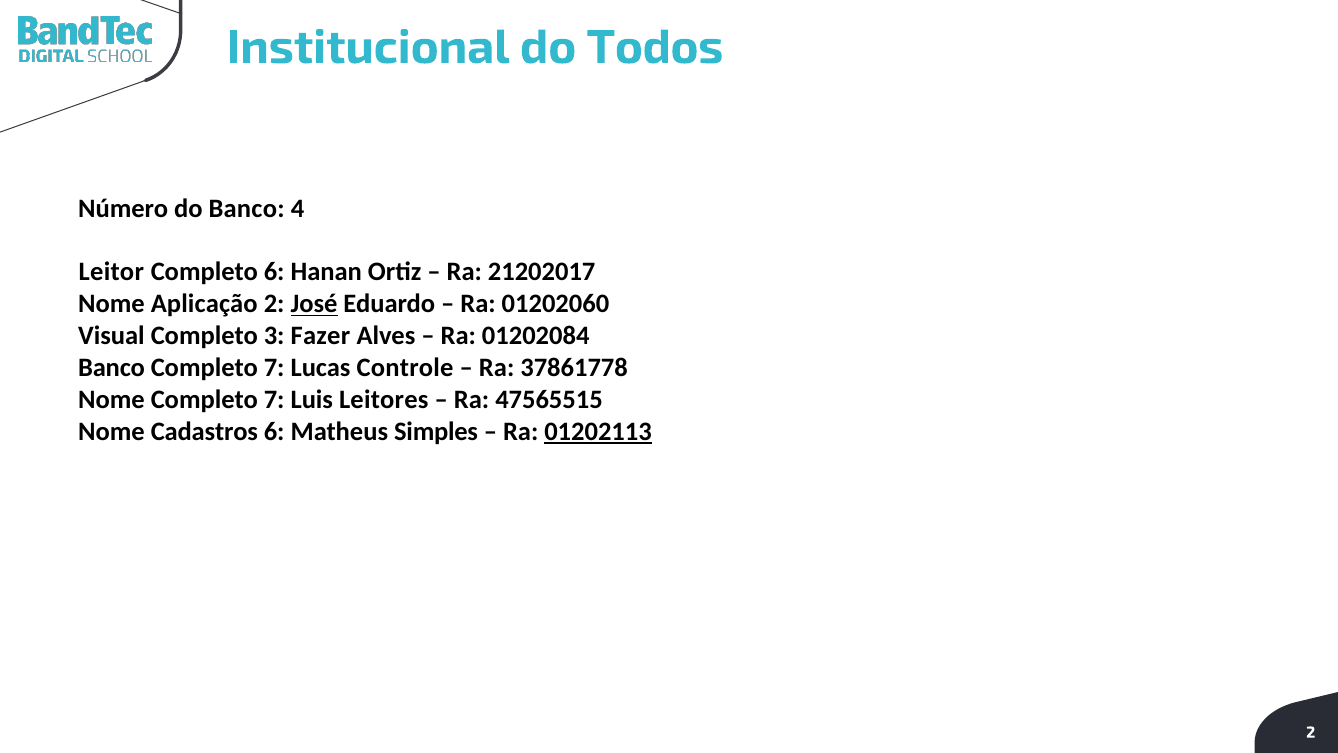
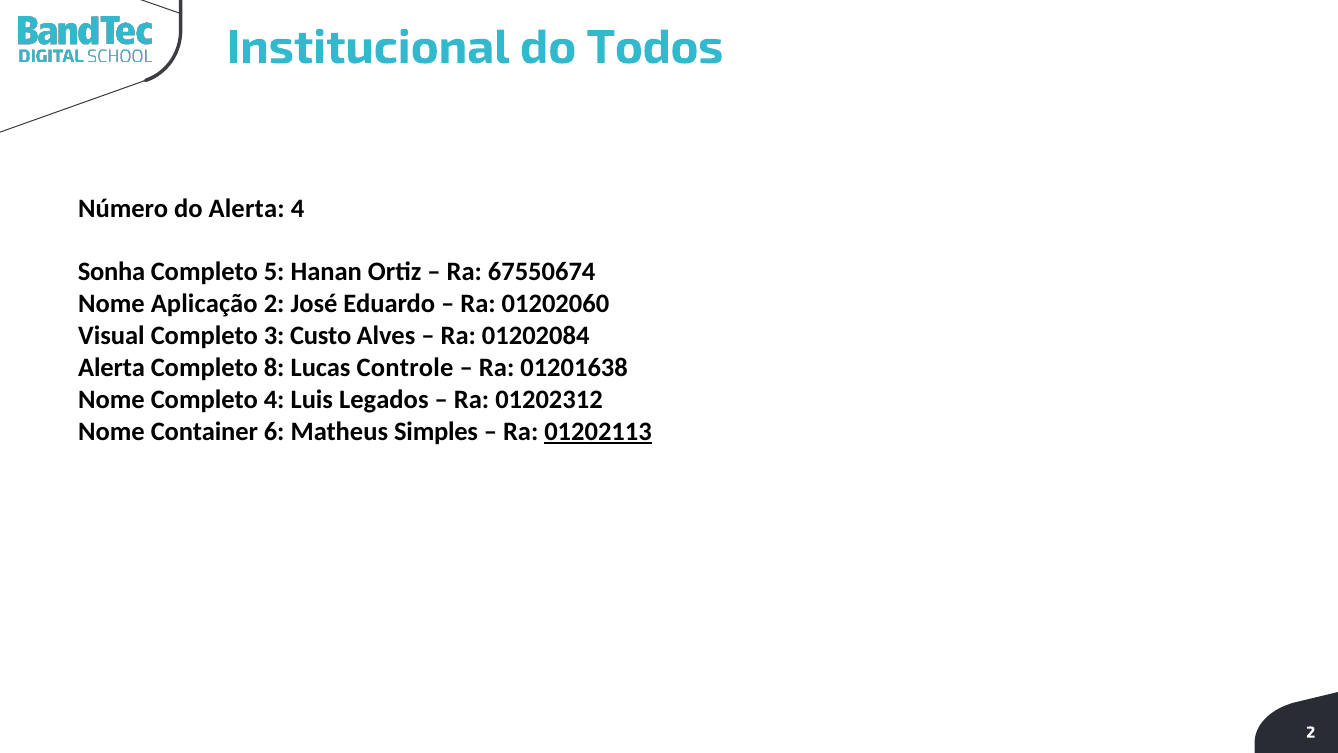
do Banco: Banco -> Alerta
Leitor: Leitor -> Sonha
Completo 6: 6 -> 5
21202017: 21202017 -> 67550674
José underline: present -> none
Fazer: Fazer -> Custo
Banco at (112, 368): Banco -> Alerta
7 at (274, 368): 7 -> 8
37861778: 37861778 -> 01201638
Nome Completo 7: 7 -> 4
Leitores: Leitores -> Legados
47565515: 47565515 -> 01202312
Cadastros: Cadastros -> Container
